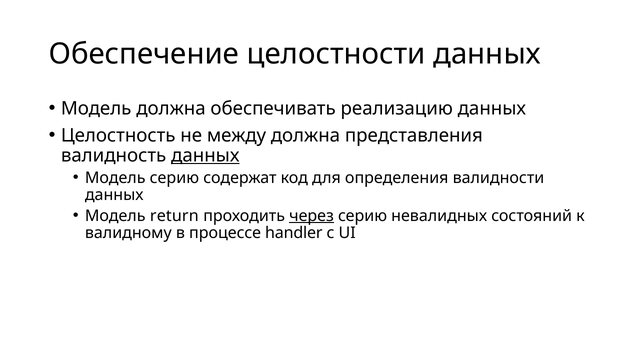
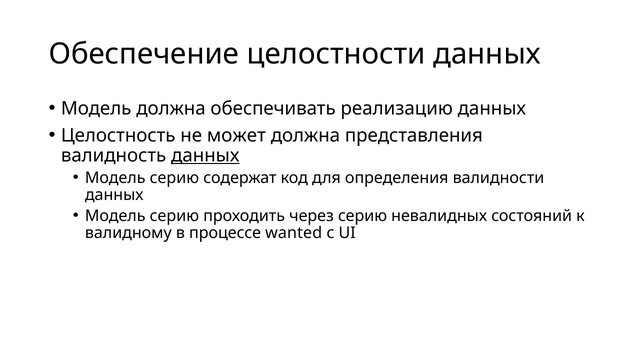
между: между -> может
return at (174, 215): return -> серию
через underline: present -> none
handler: handler -> wanted
